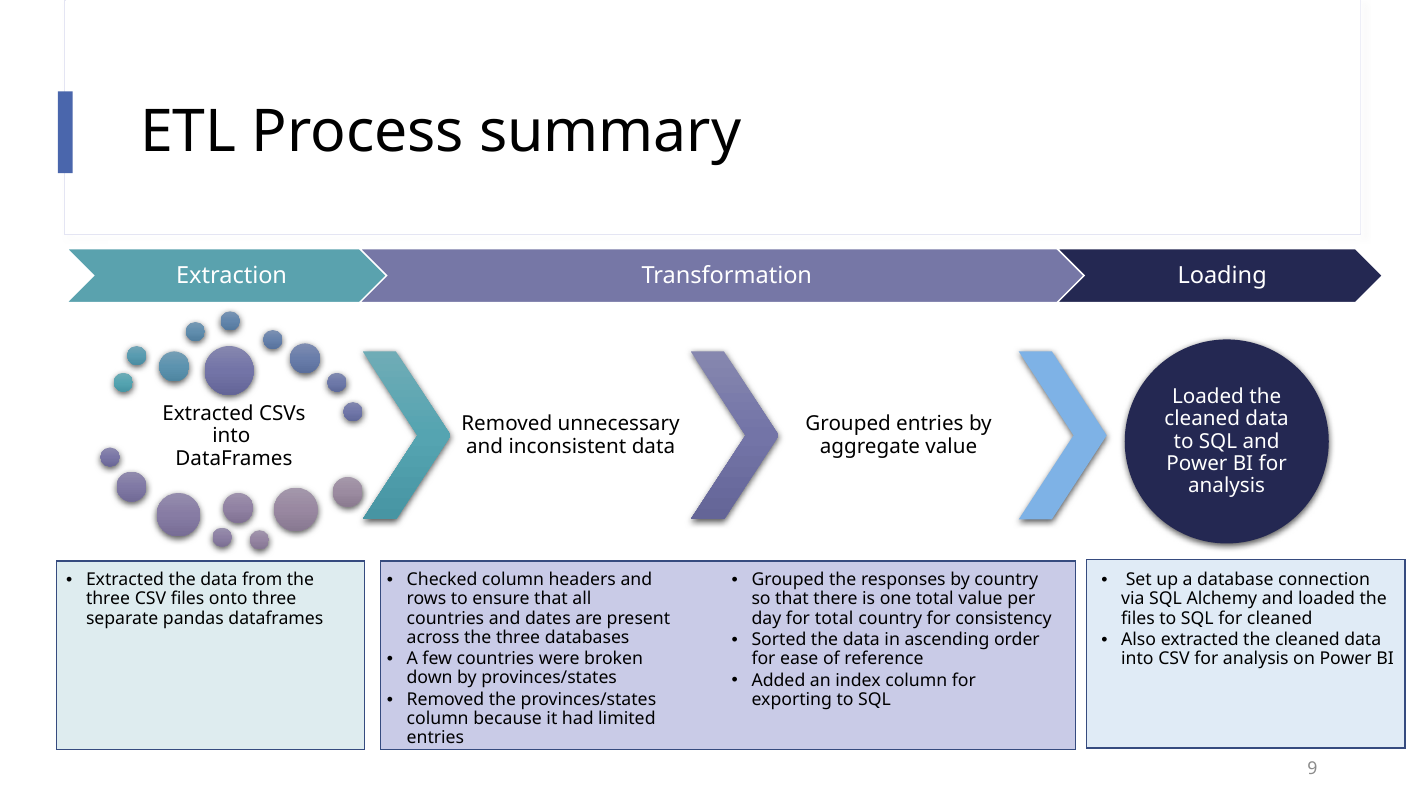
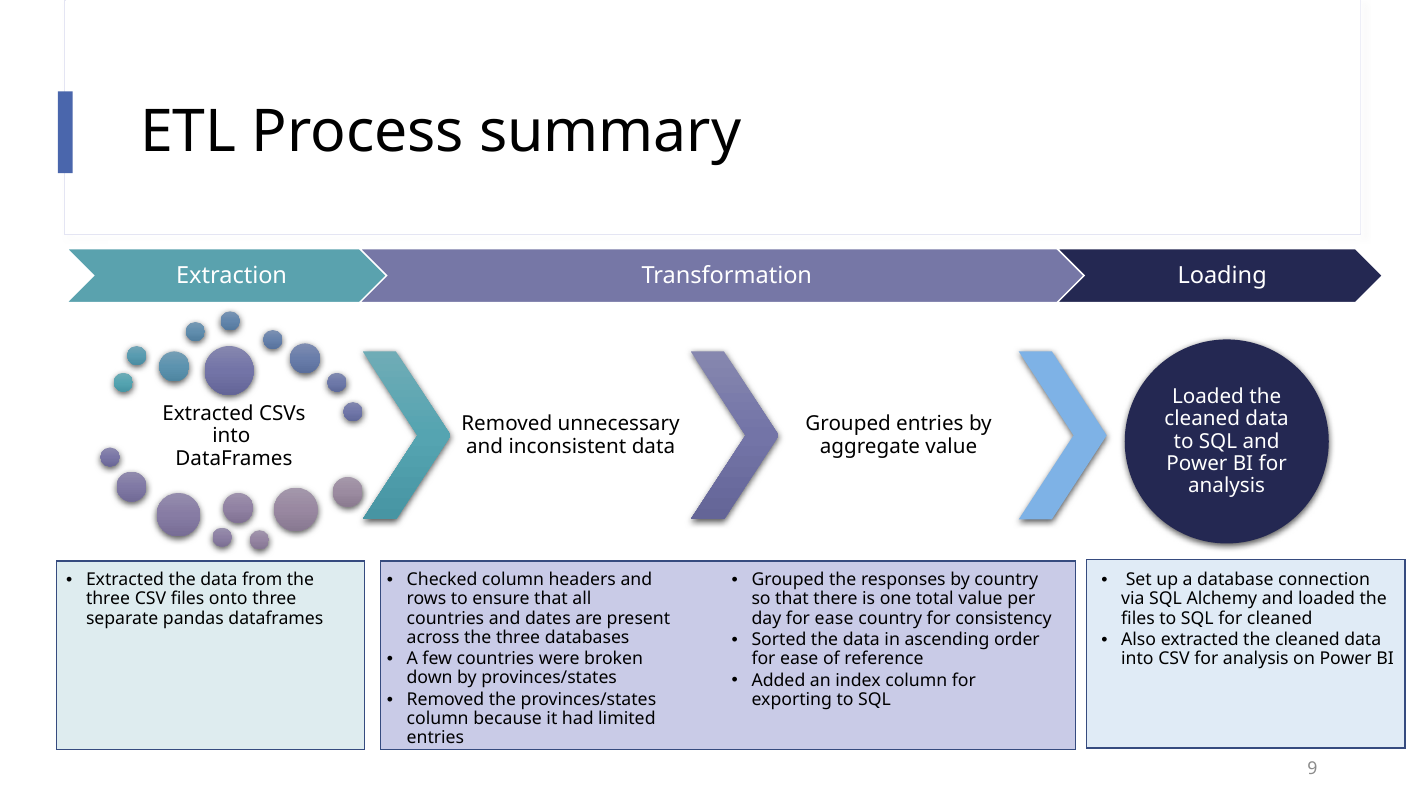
day for total: total -> ease
